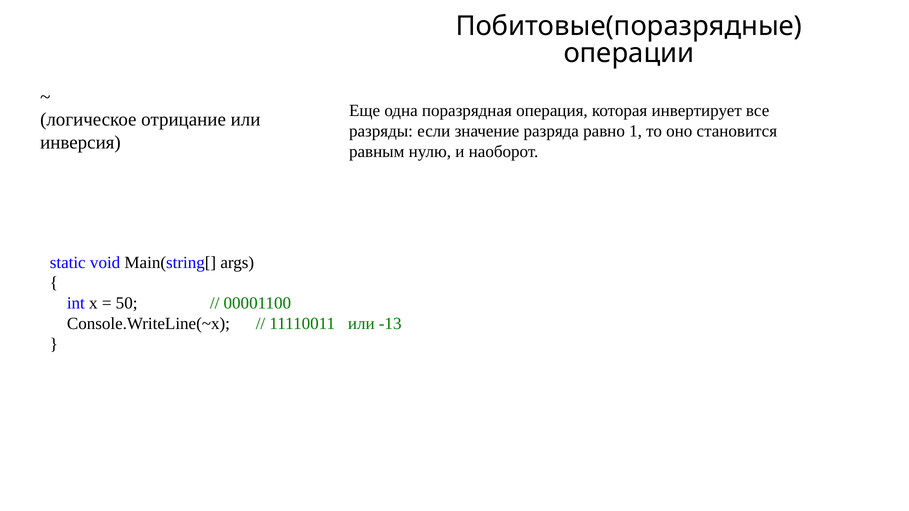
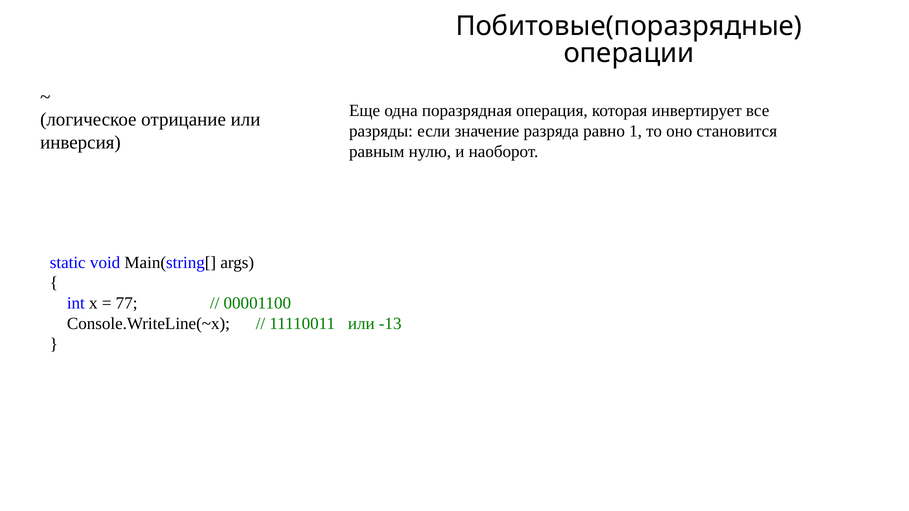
50: 50 -> 77
